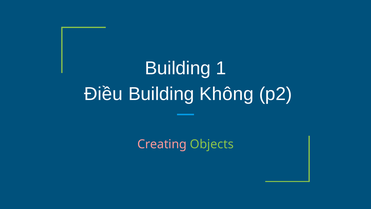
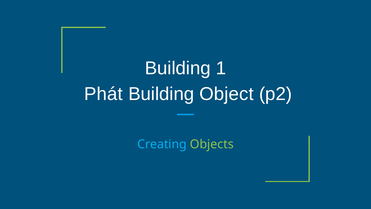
Điều: Điều -> Phát
Không: Không -> Object
Creating colour: pink -> light blue
